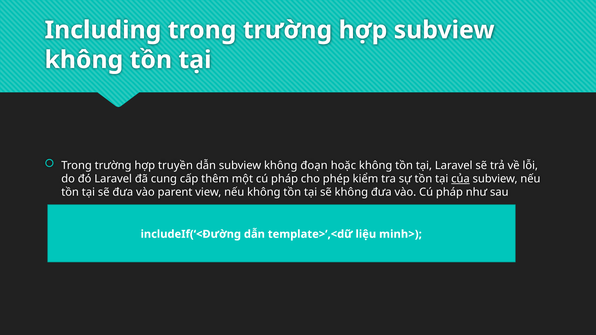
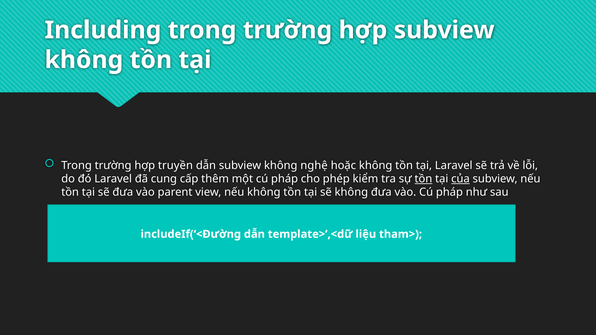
đoạn: đoạn -> nghệ
tồn at (423, 179) underline: none -> present
minh>: minh> -> tham>
